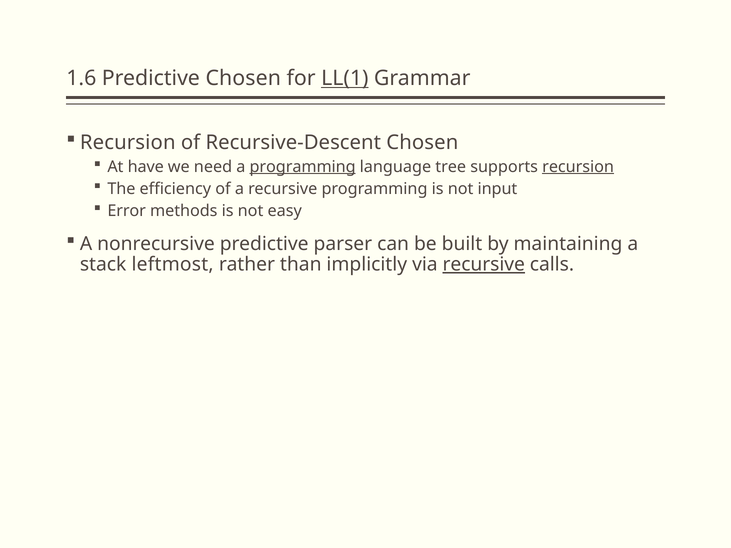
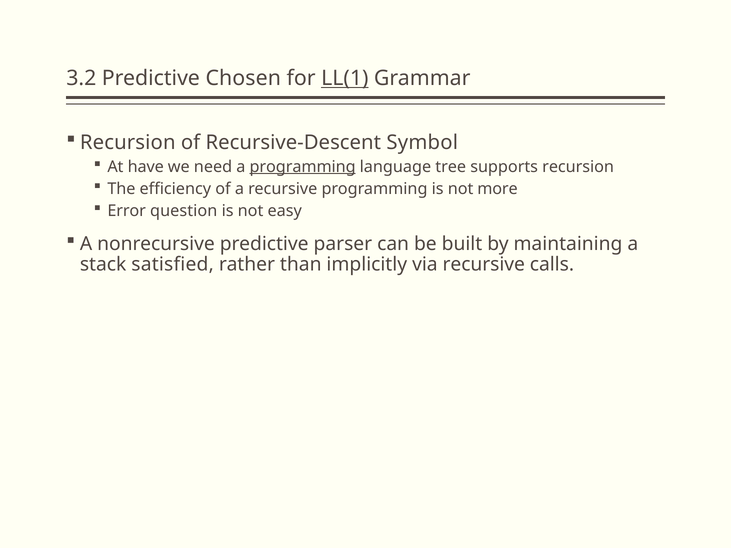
1.6: 1.6 -> 3.2
Recursive-Descent Chosen: Chosen -> Symbol
recursion at (578, 167) underline: present -> none
input: input -> more
methods: methods -> question
leftmost: leftmost -> satisfied
recursive at (484, 265) underline: present -> none
